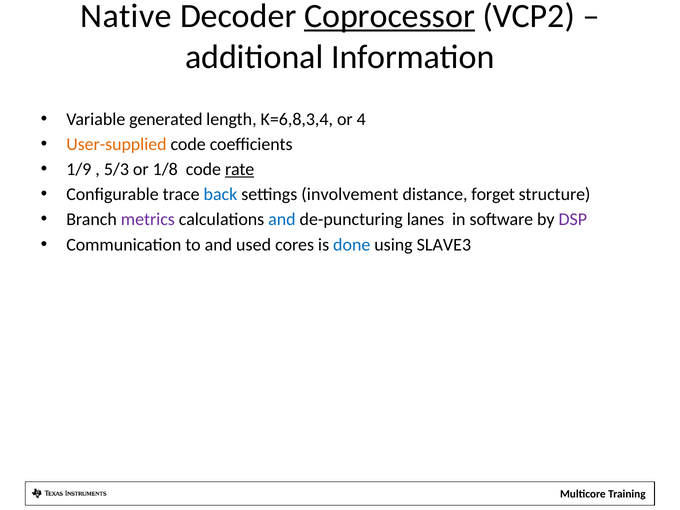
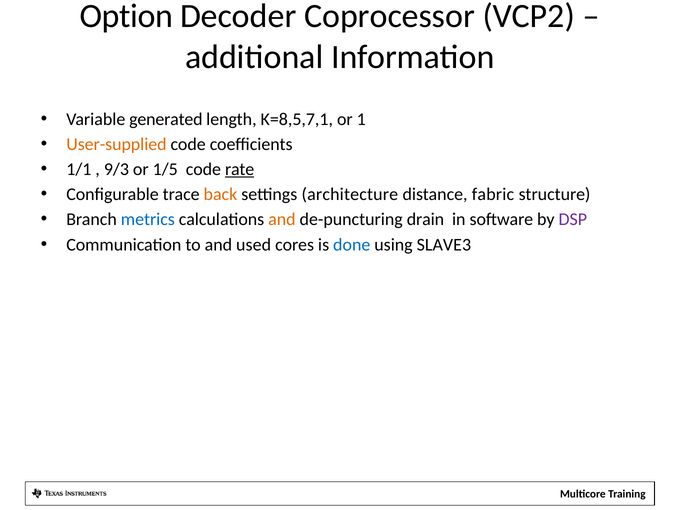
Native: Native -> Option
Coprocessor underline: present -> none
K=6,8,3,4: K=6,8,3,4 -> K=8,5,7,1
4: 4 -> 1
1/9: 1/9 -> 1/1
5/3: 5/3 -> 9/3
1/8: 1/8 -> 1/5
back colour: blue -> orange
involvement: involvement -> architecture
forget: forget -> fabric
metrics colour: purple -> blue
and at (282, 220) colour: blue -> orange
lanes: lanes -> drain
